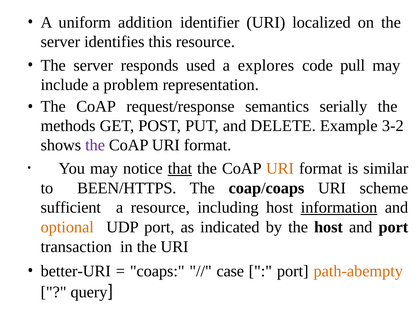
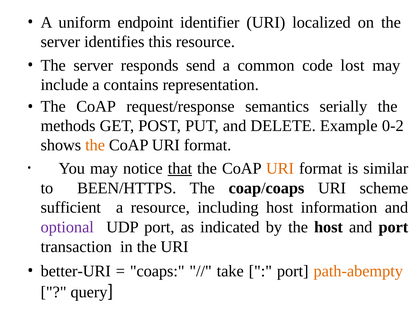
addition: addition -> endpoint
used: used -> send
explores: explores -> common
pull: pull -> lost
problem: problem -> contains
3-2: 3-2 -> 0-2
the at (95, 145) colour: purple -> orange
information underline: present -> none
optional colour: orange -> purple
case: case -> take
